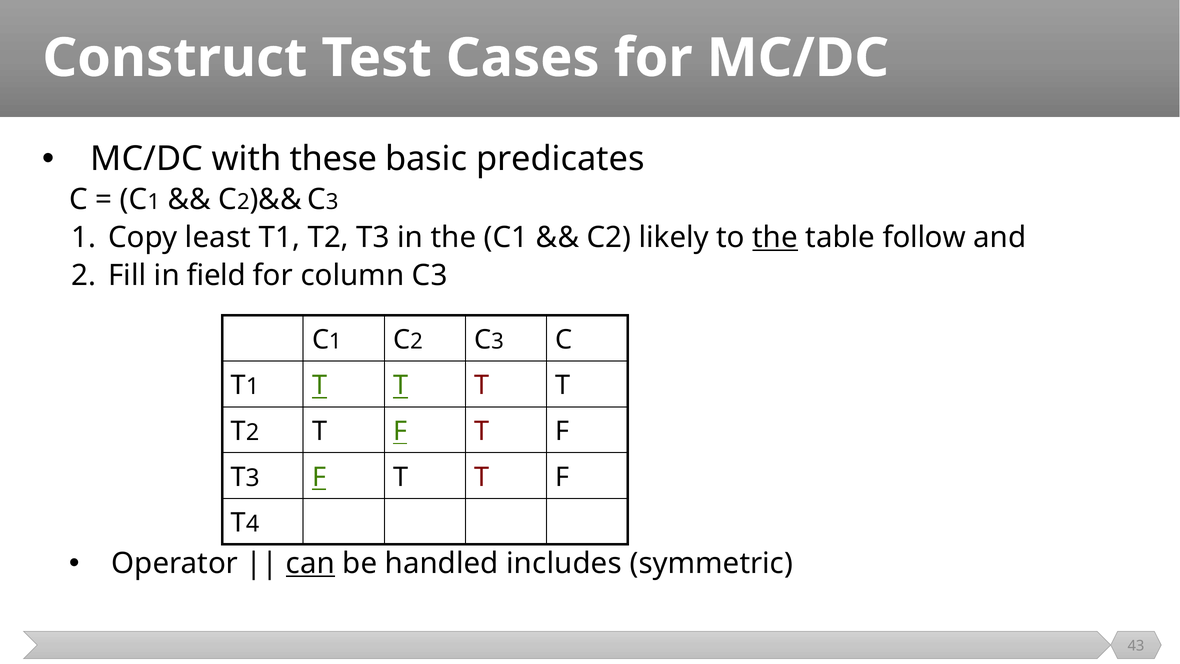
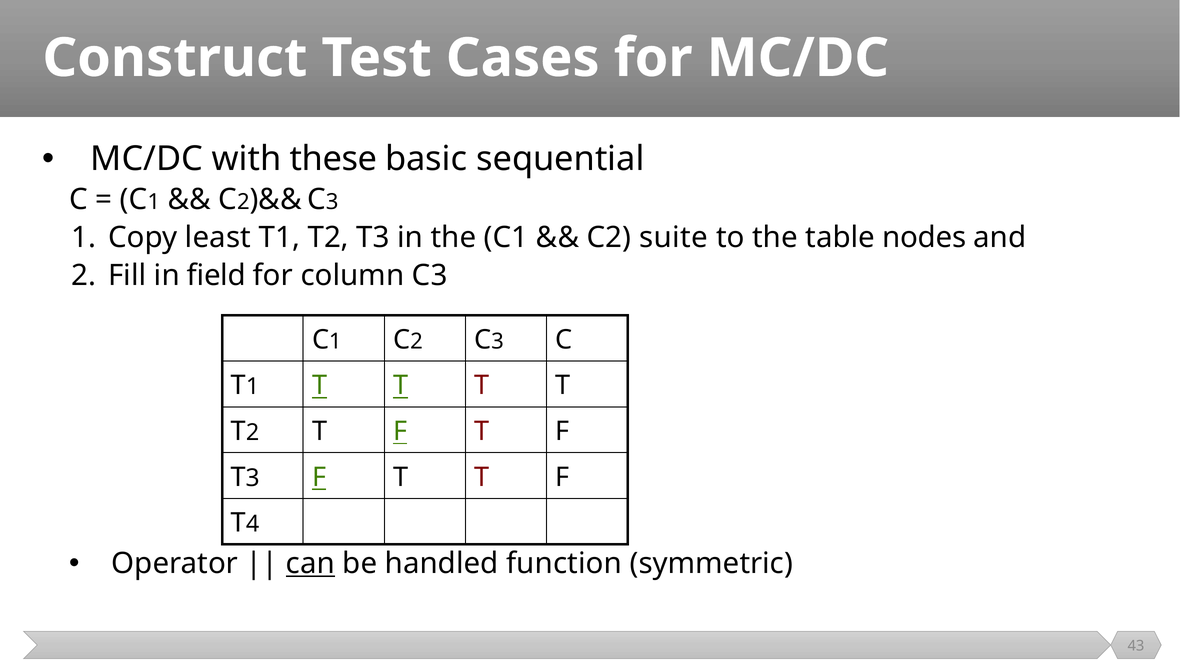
predicates: predicates -> sequential
likely: likely -> suite
the at (775, 238) underline: present -> none
follow: follow -> nodes
includes: includes -> function
